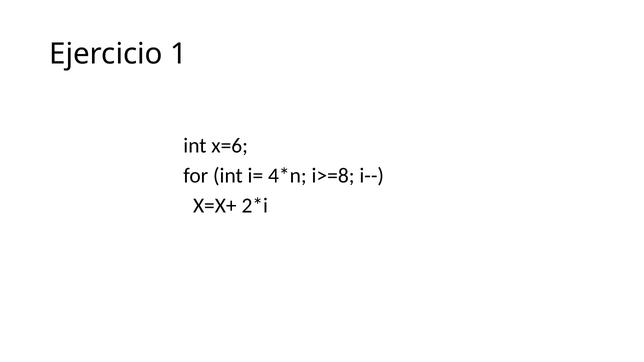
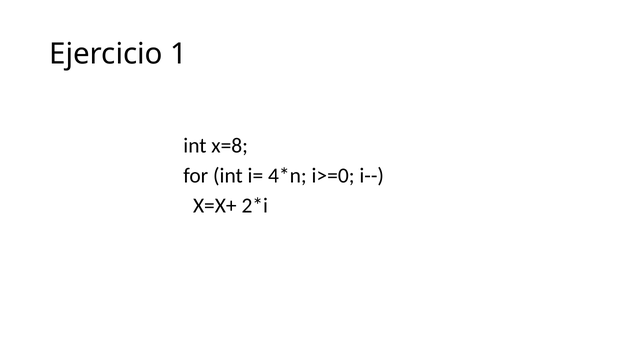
x=6: x=6 -> x=8
i>=8: i>=8 -> i>=0
